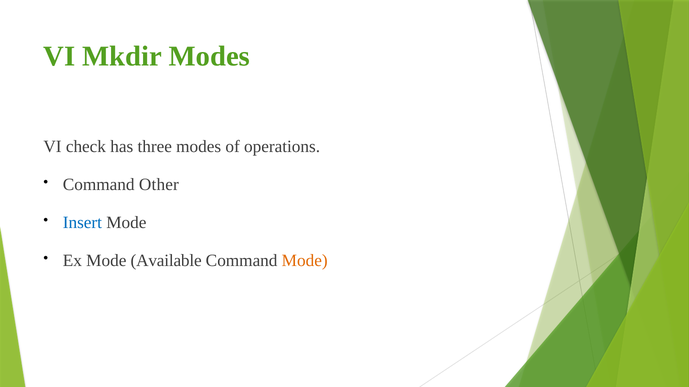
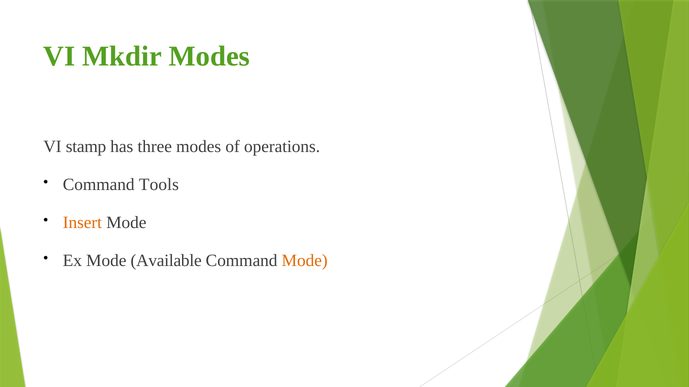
check: check -> stamp
Other: Other -> Tools
Insert colour: blue -> orange
